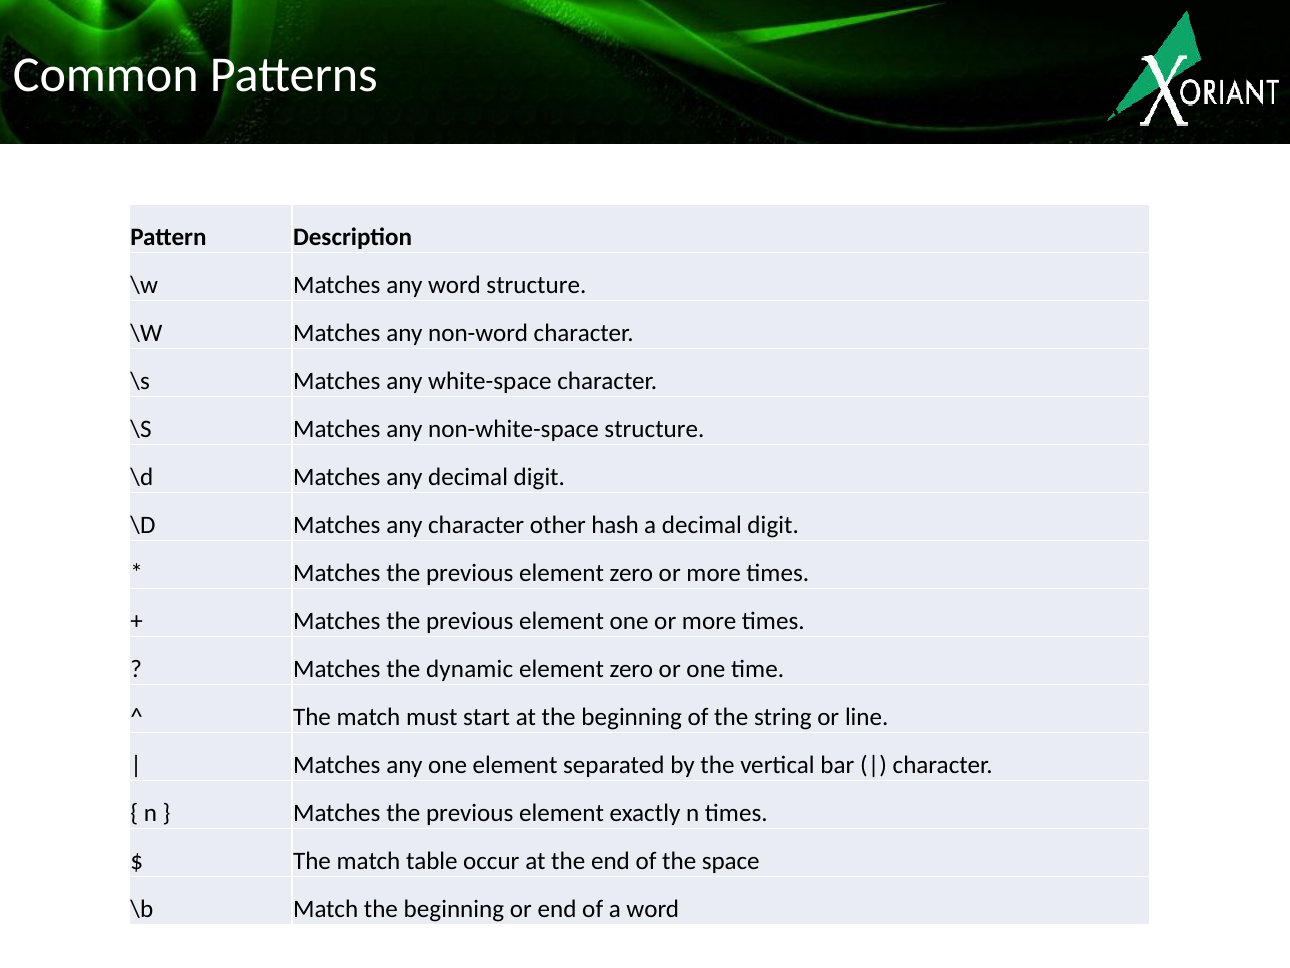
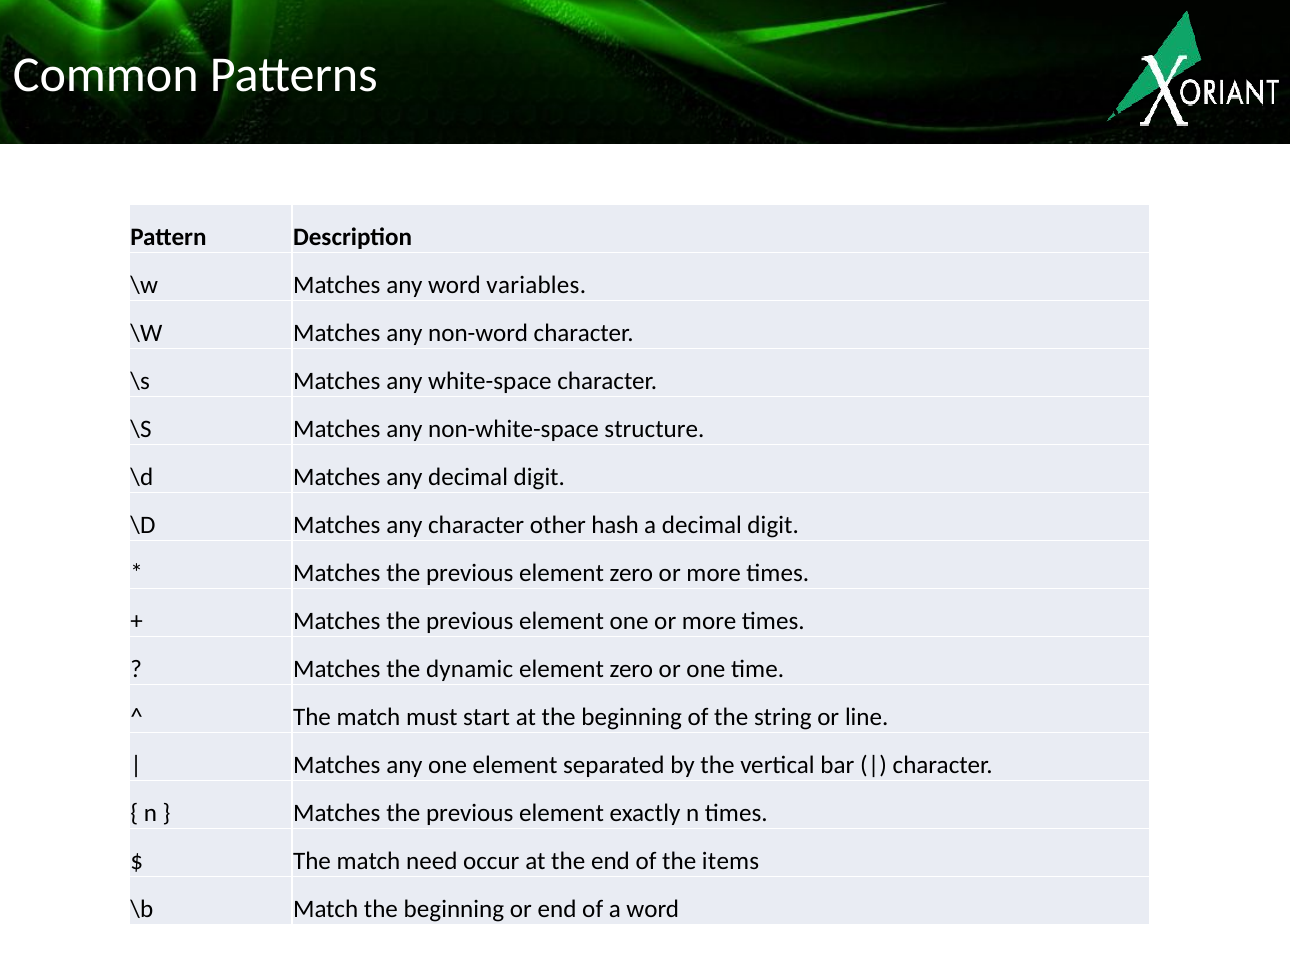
word structure: structure -> variables
table: table -> need
space: space -> items
